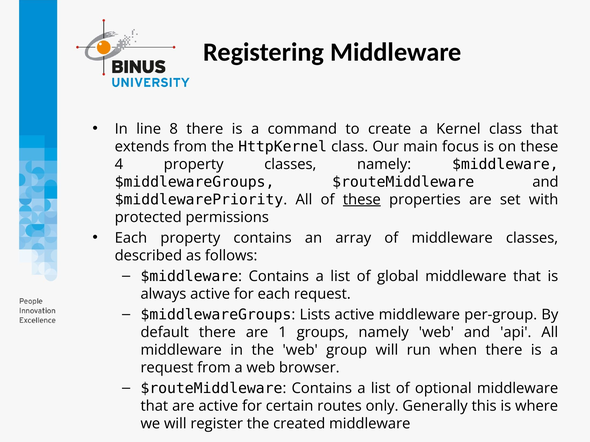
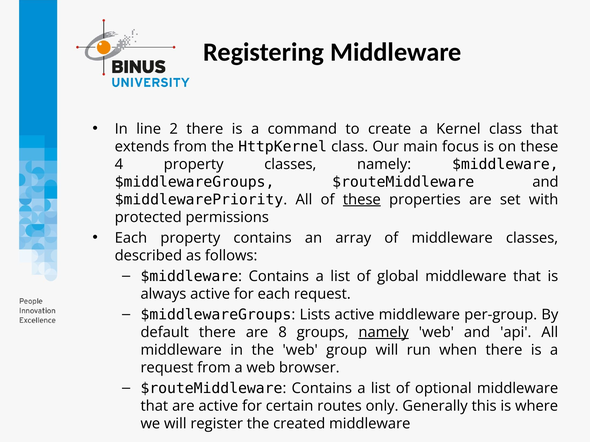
8: 8 -> 2
1: 1 -> 8
namely at (384, 333) underline: none -> present
